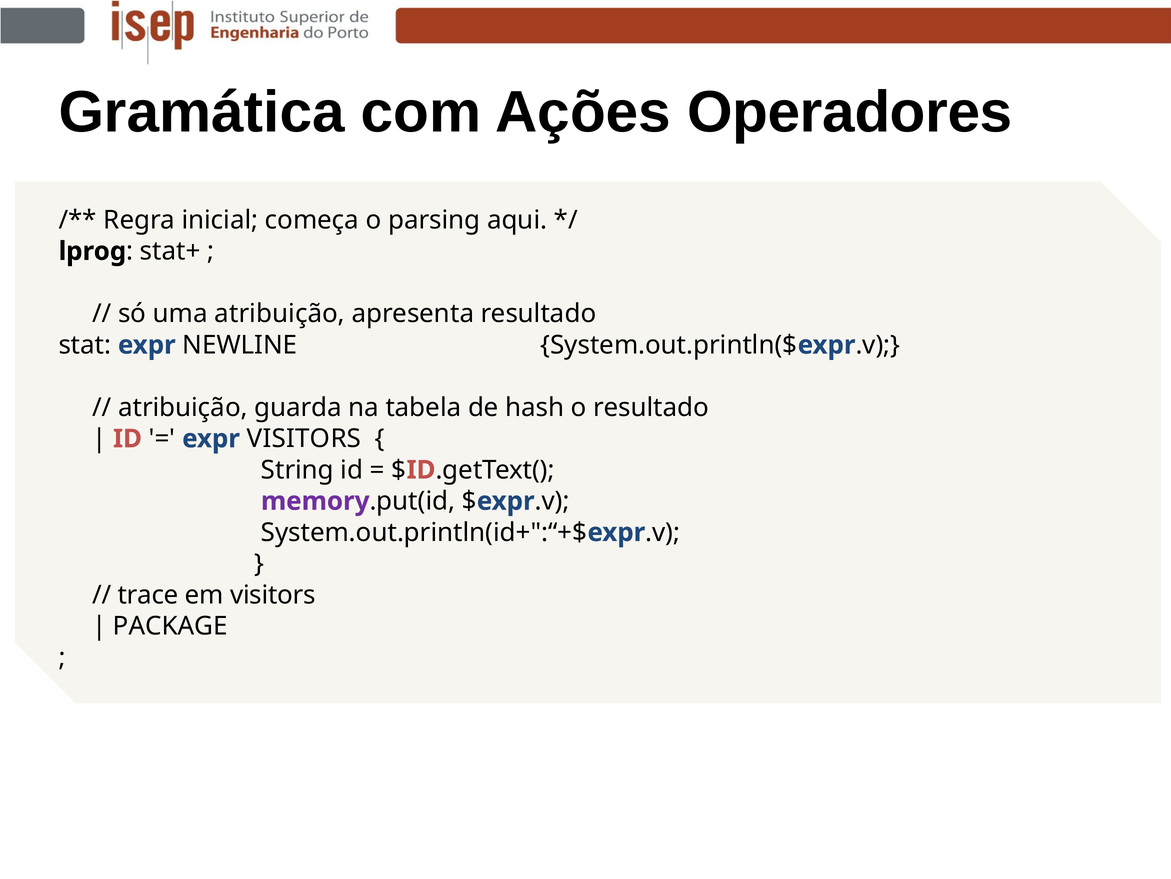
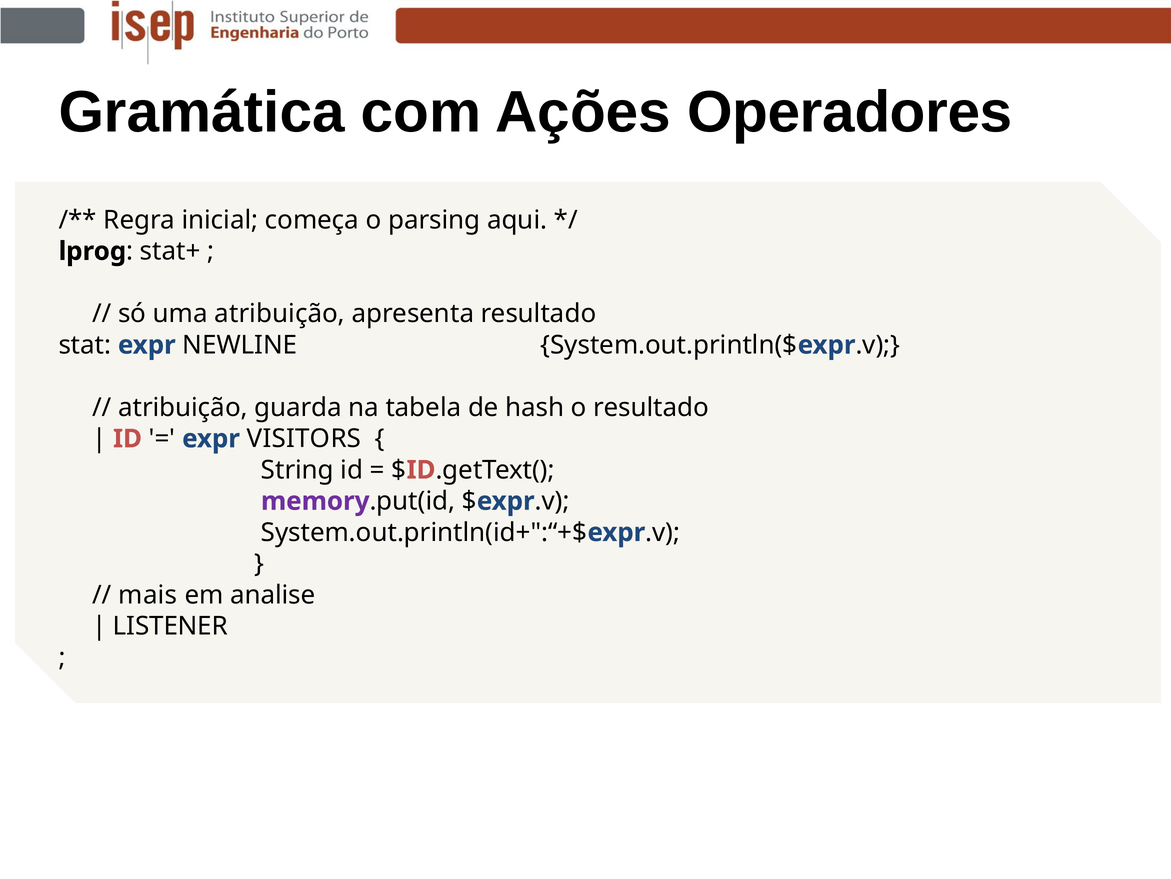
trace: trace -> mais
em visitors: visitors -> analise
PACKAGE: PACKAGE -> LISTENER
